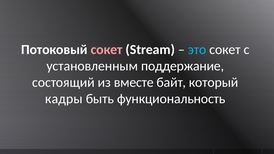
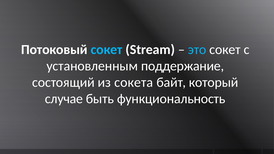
сокет at (107, 50) colour: pink -> light blue
вместе: вместе -> сокета
кадры: кадры -> случае
